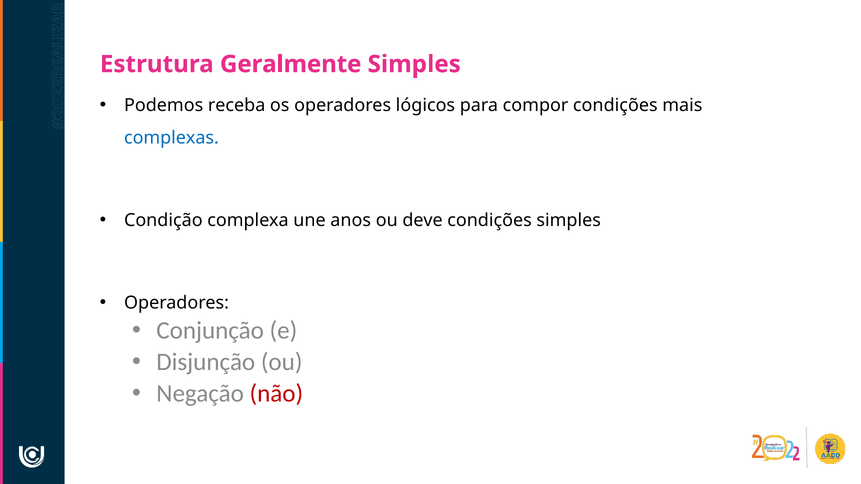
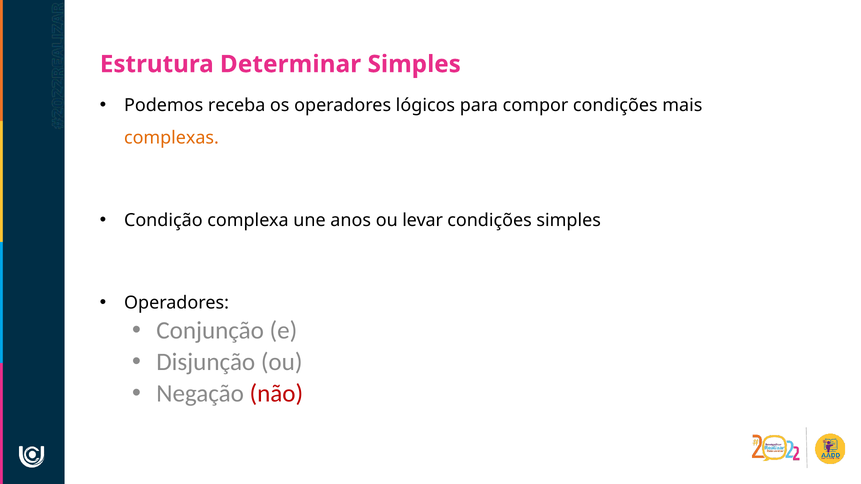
Geralmente: Geralmente -> Determinar
complexas colour: blue -> orange
deve: deve -> levar
